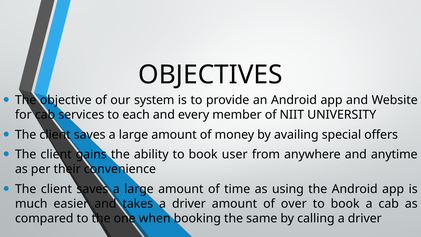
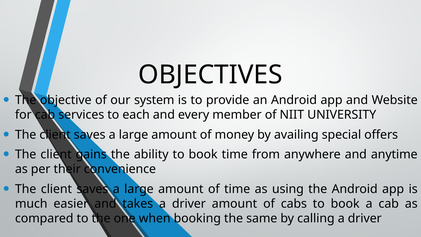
book user: user -> time
over: over -> cabs
